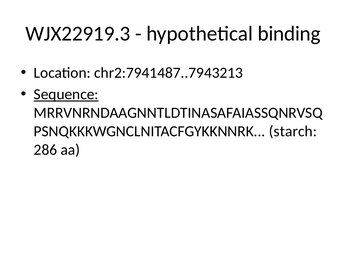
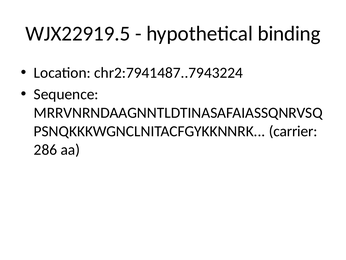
WJX22919.3: WJX22919.3 -> WJX22919.5
chr2:7941487..7943213: chr2:7941487..7943213 -> chr2:7941487..7943224
Sequence underline: present -> none
starch: starch -> carrier
